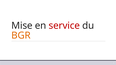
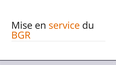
service colour: red -> orange
